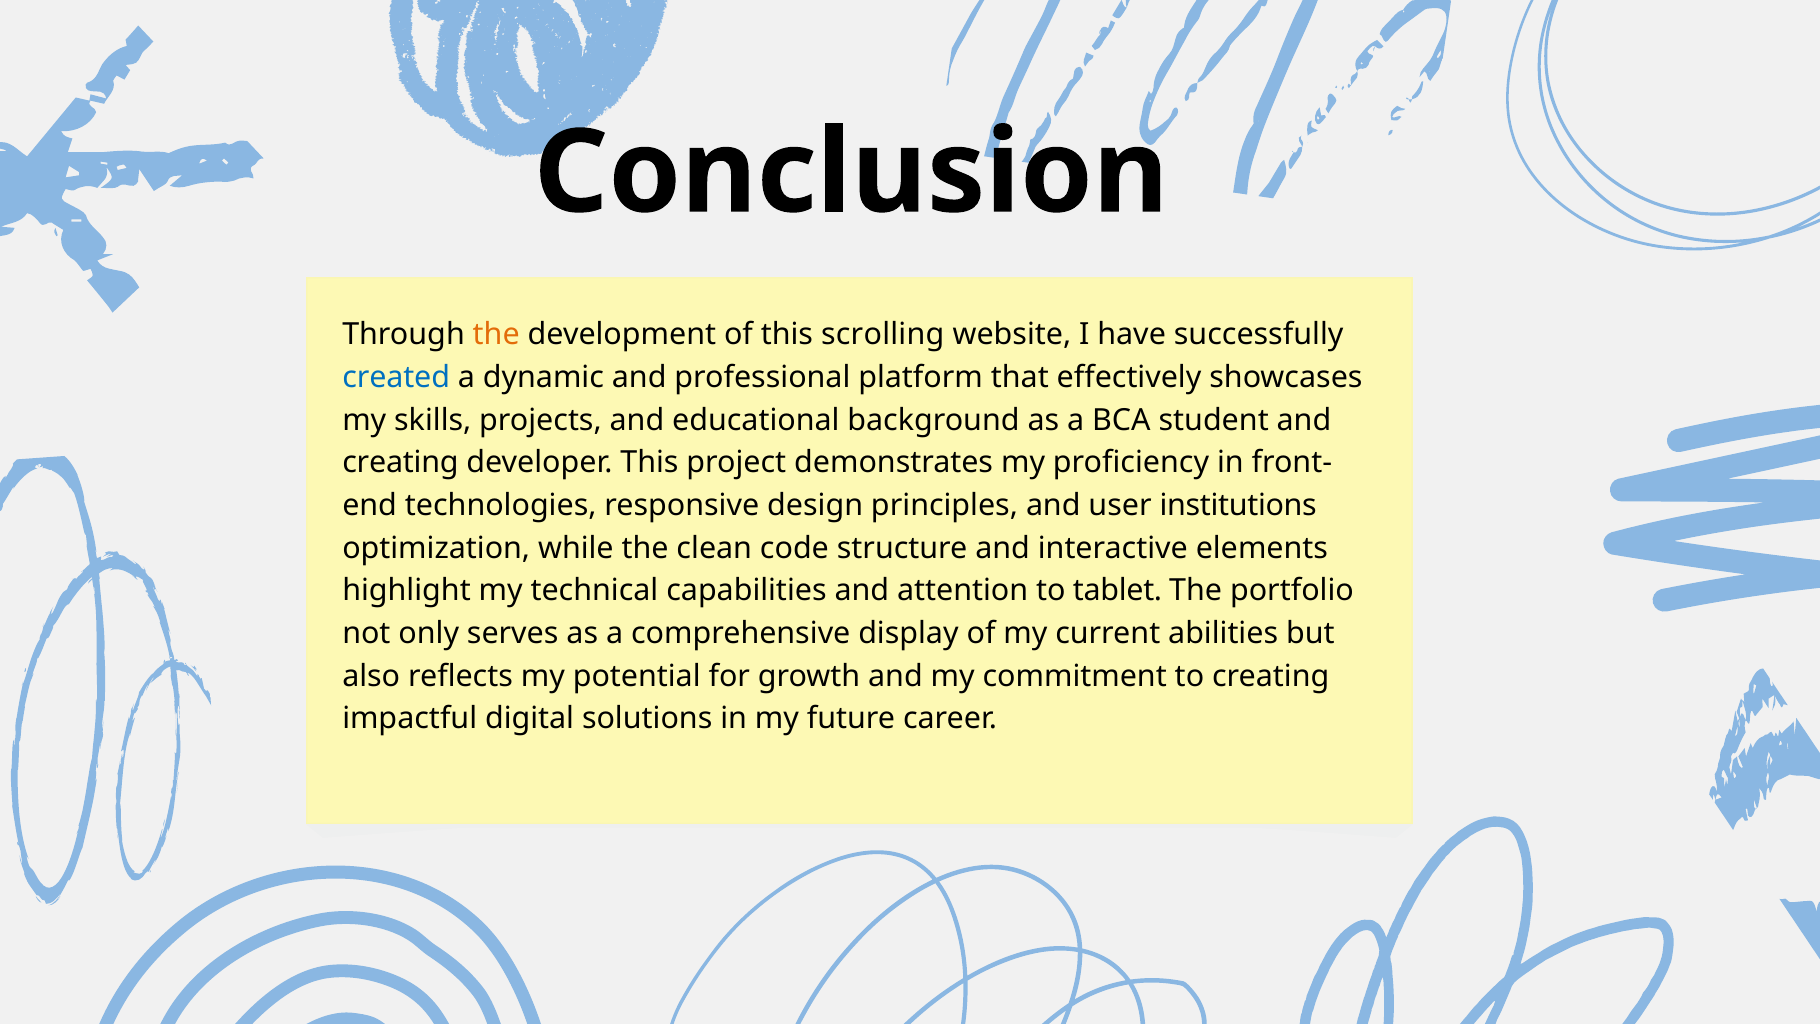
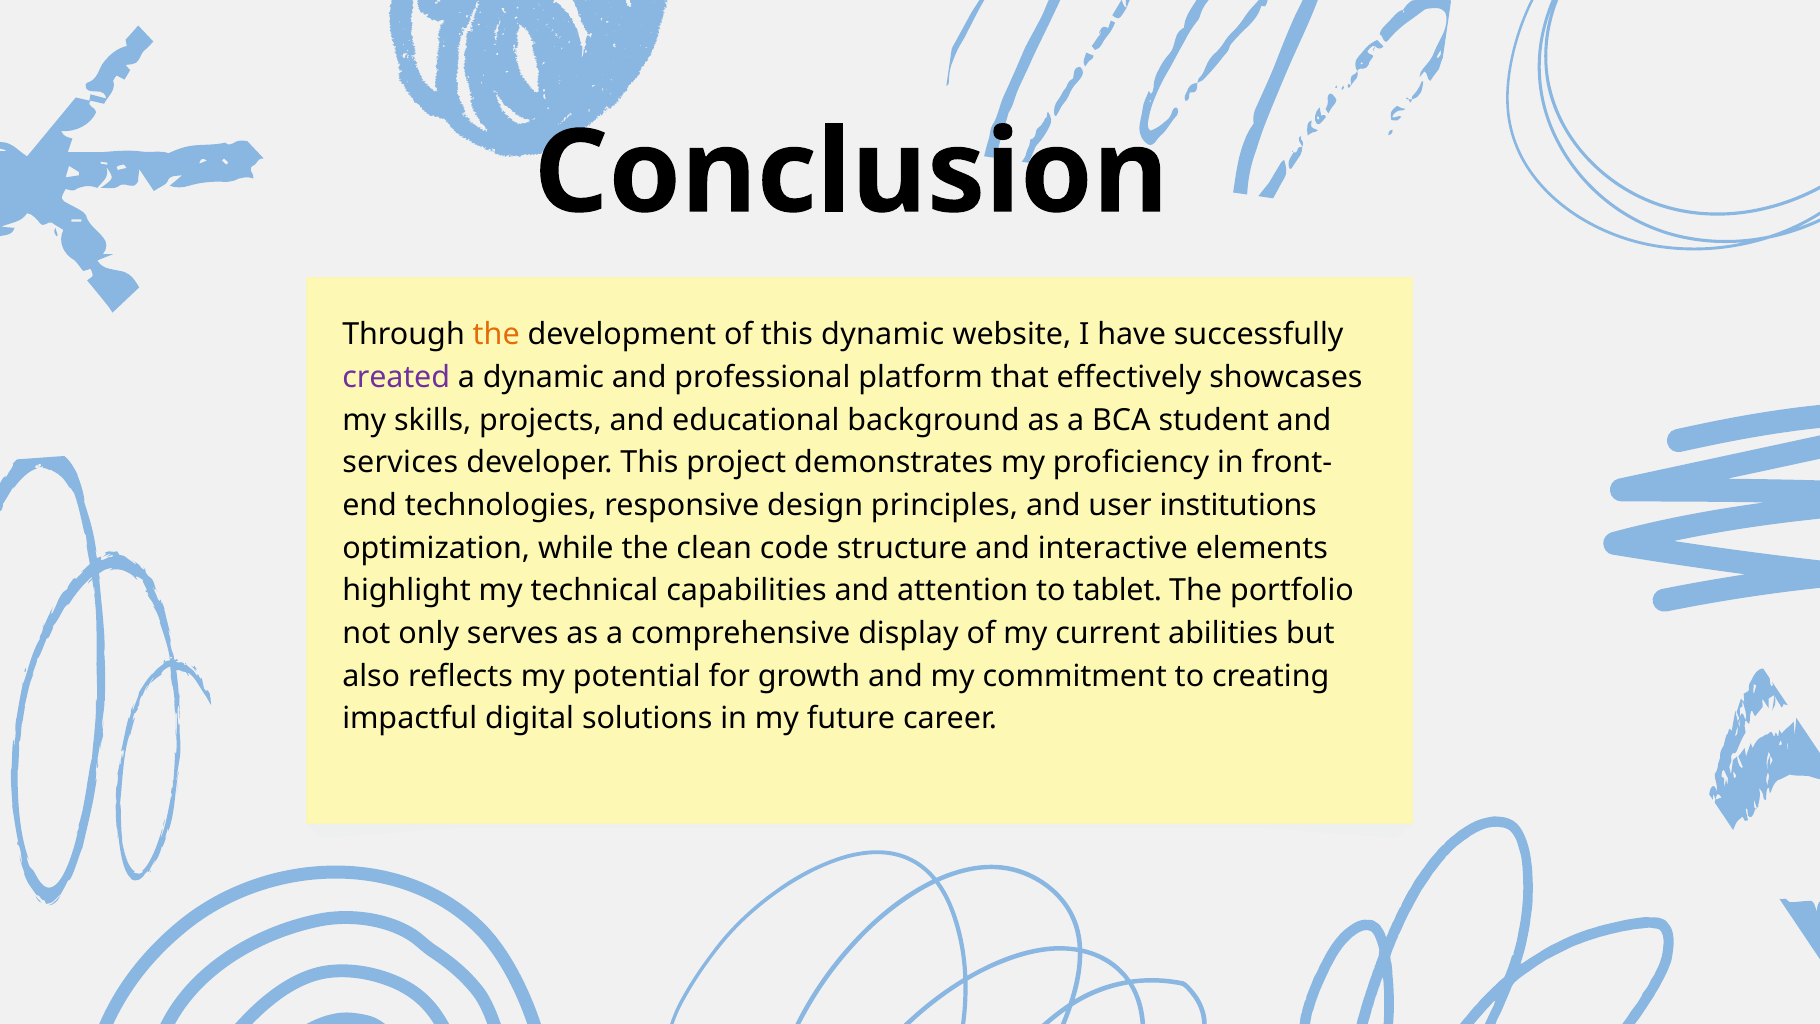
this scrolling: scrolling -> dynamic
created colour: blue -> purple
creating at (400, 463): creating -> services
